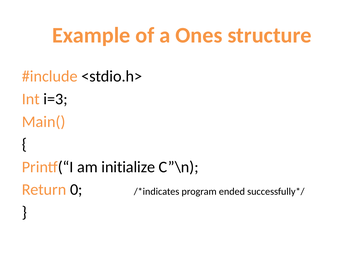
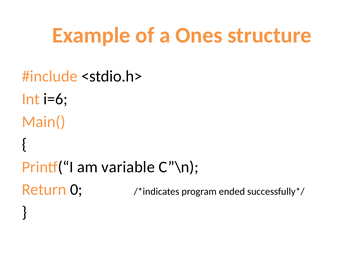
i=3: i=3 -> i=6
initialize: initialize -> variable
